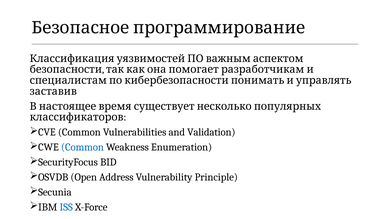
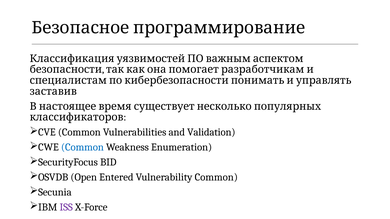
Address: Address -> Entered
Vulnerability Principle: Principle -> Common
ISS colour: blue -> purple
